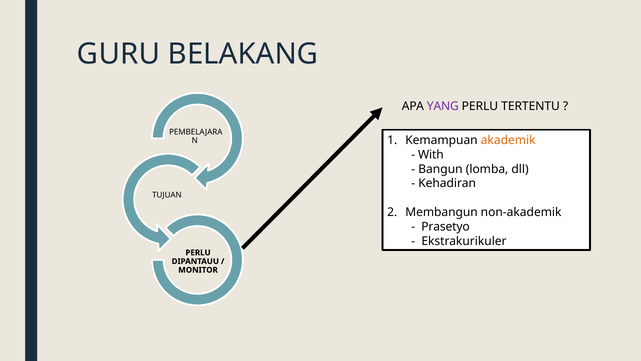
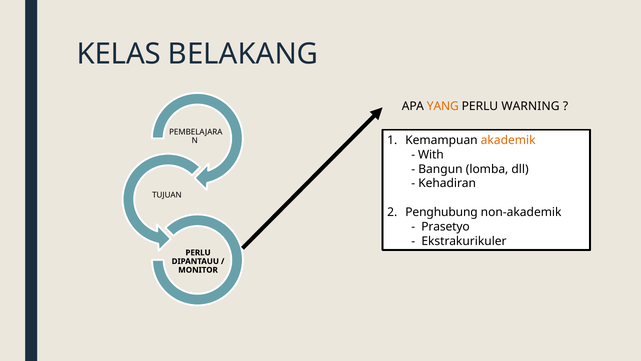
GURU: GURU -> KELAS
YANG colour: purple -> orange
TERTENTU: TERTENTU -> WARNING
Membangun: Membangun -> Penghubung
